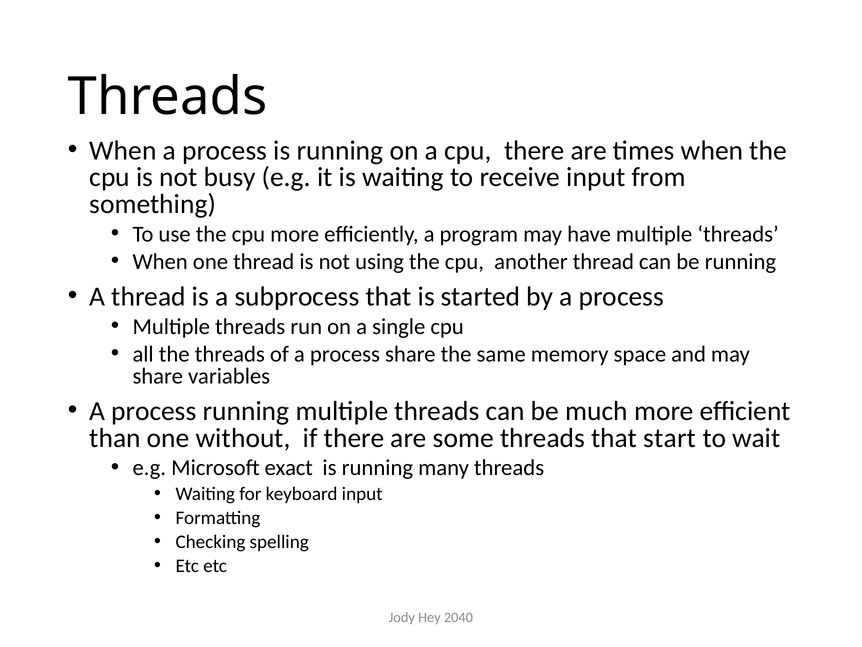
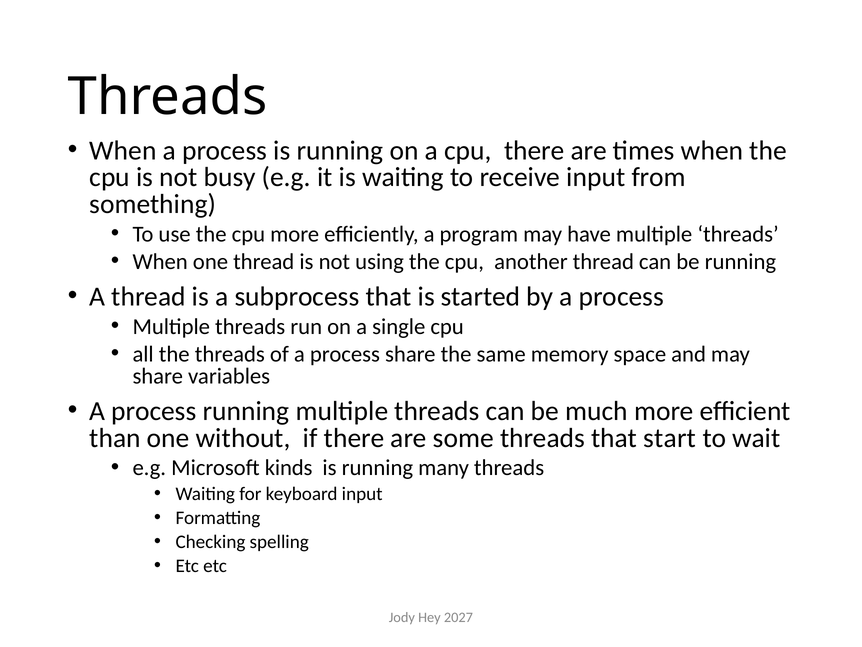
exact: exact -> kinds
2040: 2040 -> 2027
